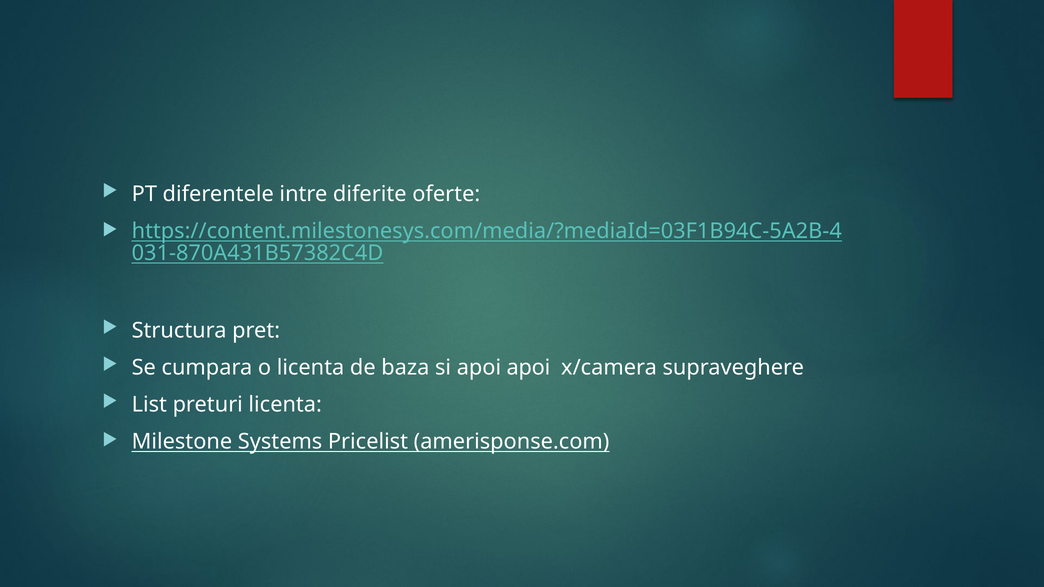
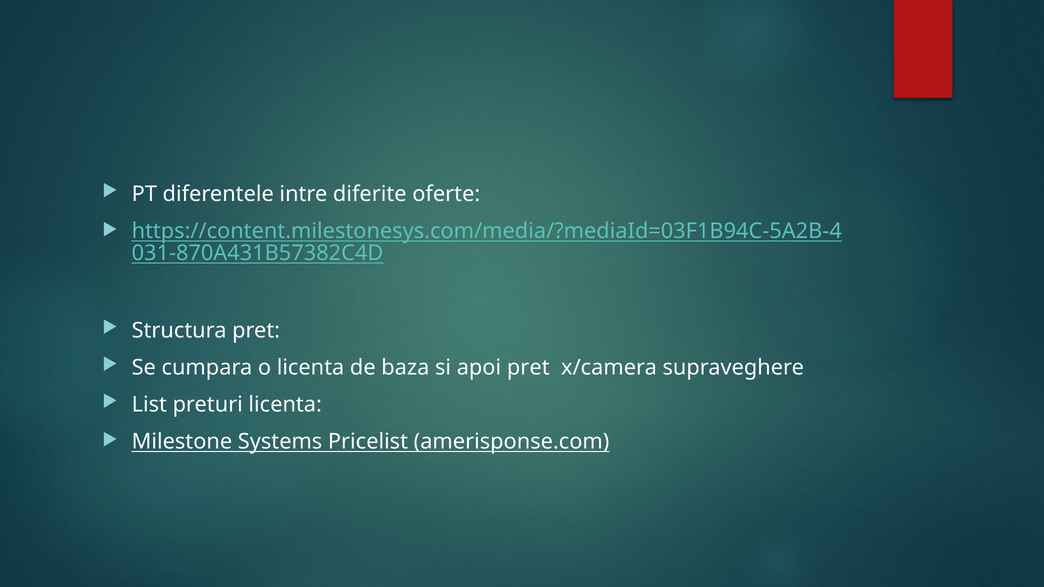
apoi apoi: apoi -> pret
